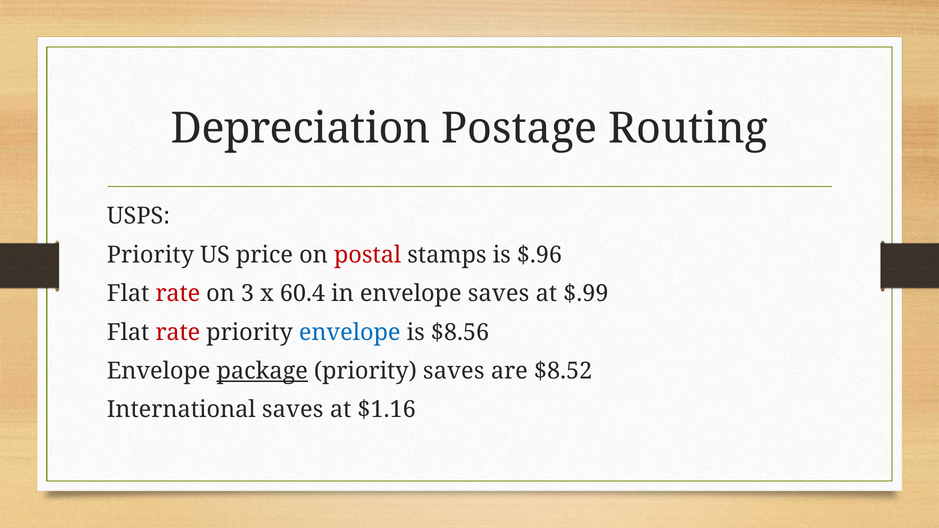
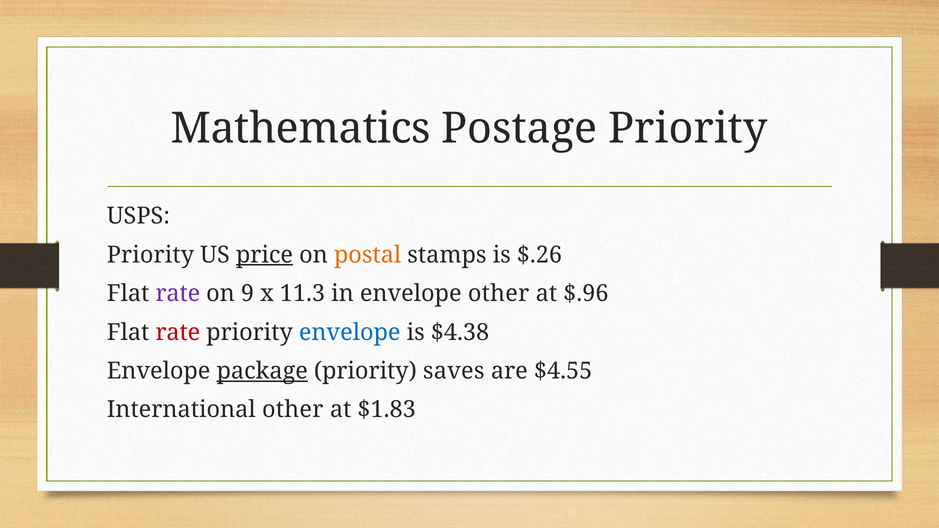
Depreciation: Depreciation -> Mathematics
Postage Routing: Routing -> Priority
price underline: none -> present
postal colour: red -> orange
$.96: $.96 -> $.26
rate at (178, 294) colour: red -> purple
3: 3 -> 9
60.4: 60.4 -> 11.3
envelope saves: saves -> other
$.99: $.99 -> $.96
$8.56: $8.56 -> $4.38
$8.52: $8.52 -> $4.55
International saves: saves -> other
$1.16: $1.16 -> $1.83
